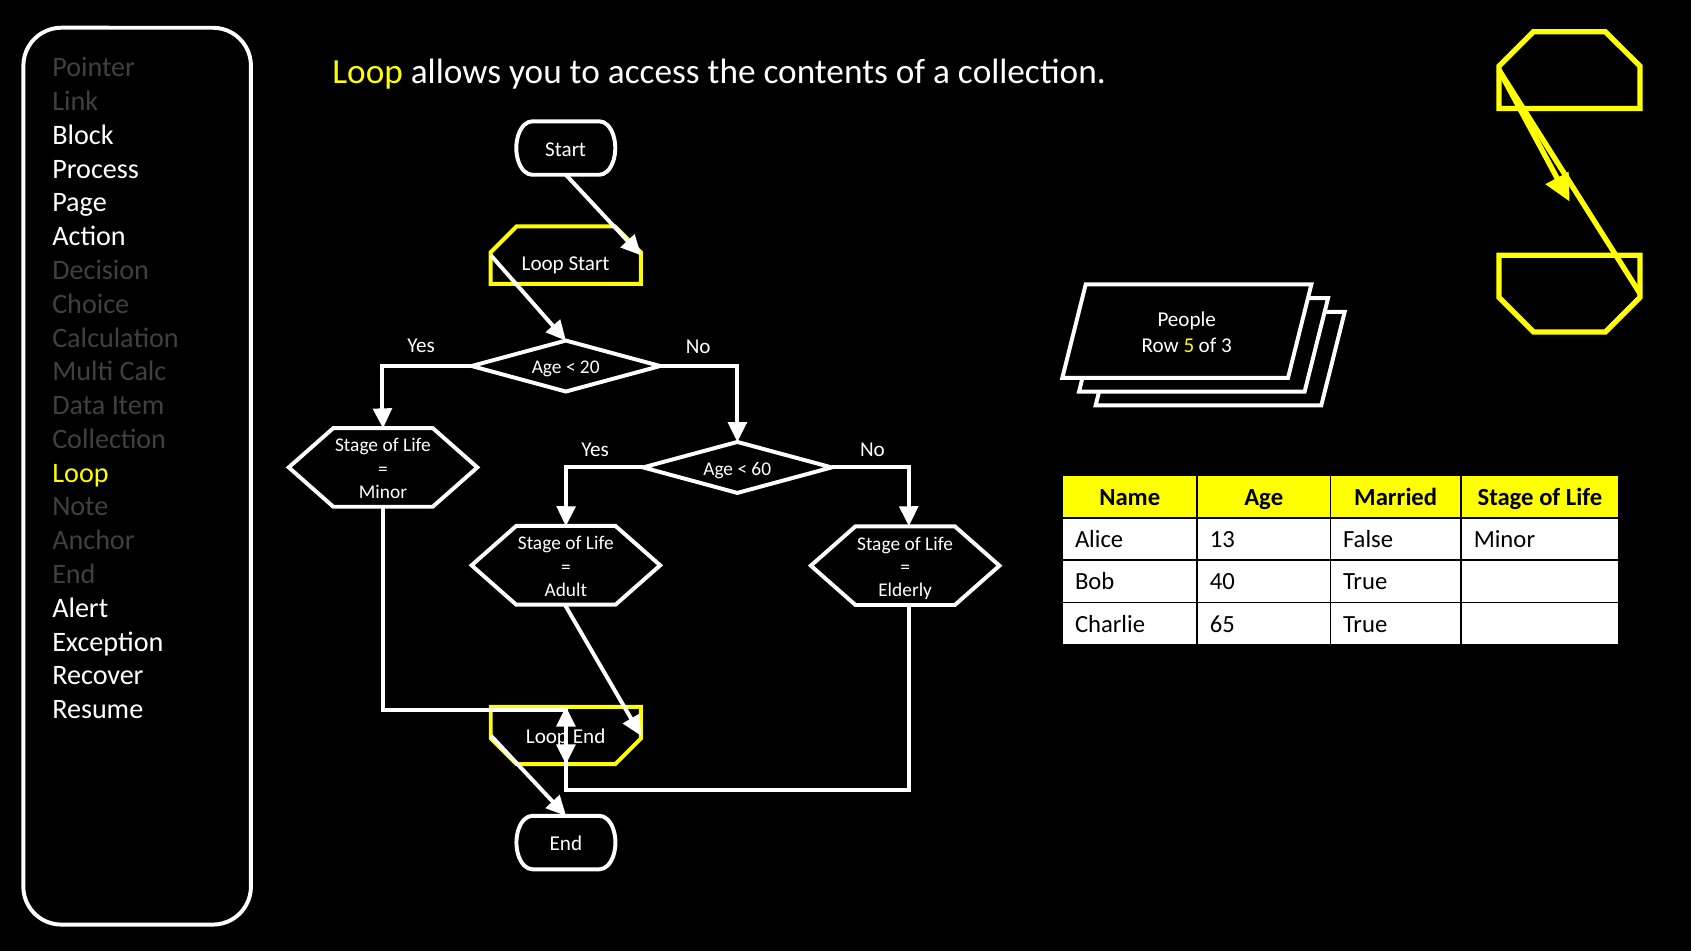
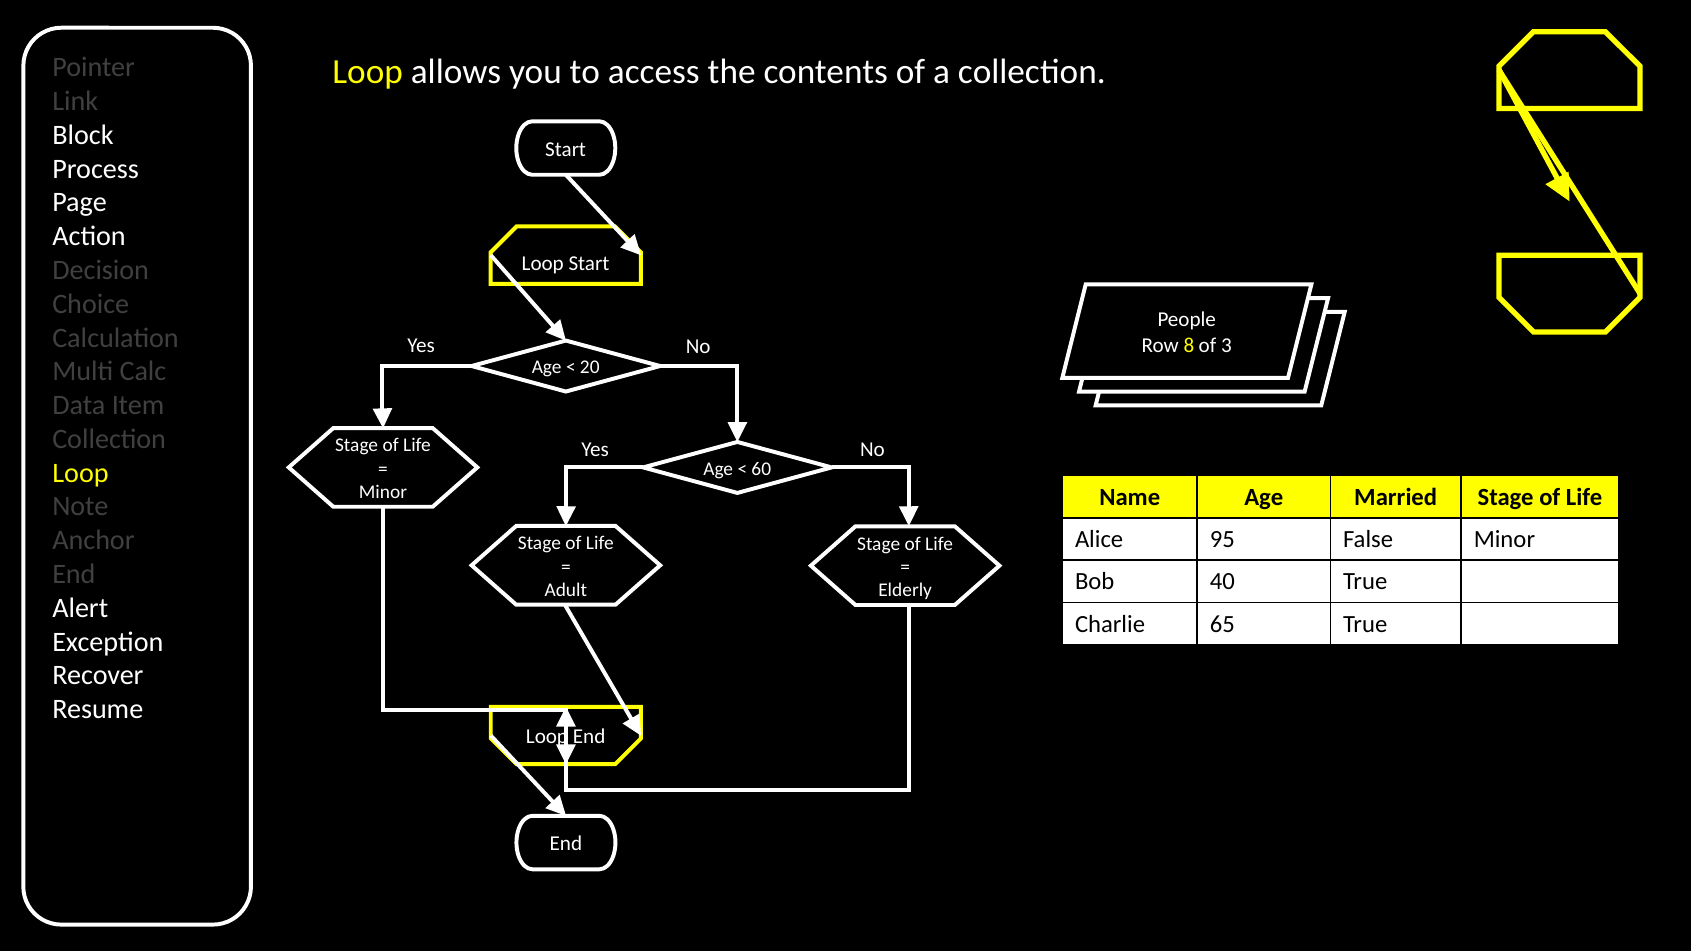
5: 5 -> 8
13: 13 -> 95
